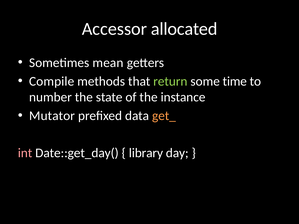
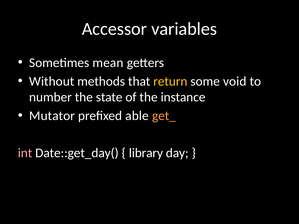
allocated: allocated -> variables
Compile: Compile -> Without
return colour: light green -> yellow
time: time -> void
data: data -> able
